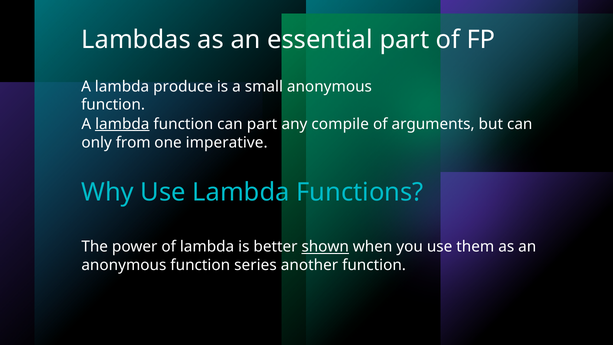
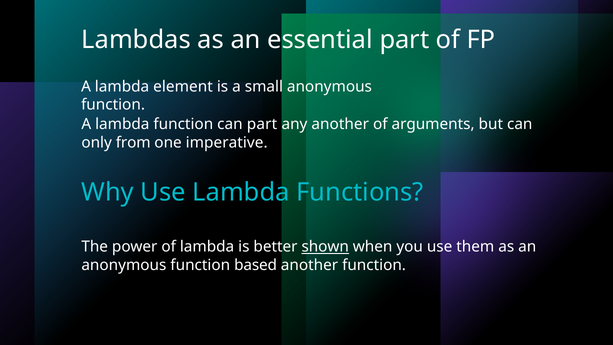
produce: produce -> element
lambda at (122, 124) underline: present -> none
any compile: compile -> another
series: series -> based
